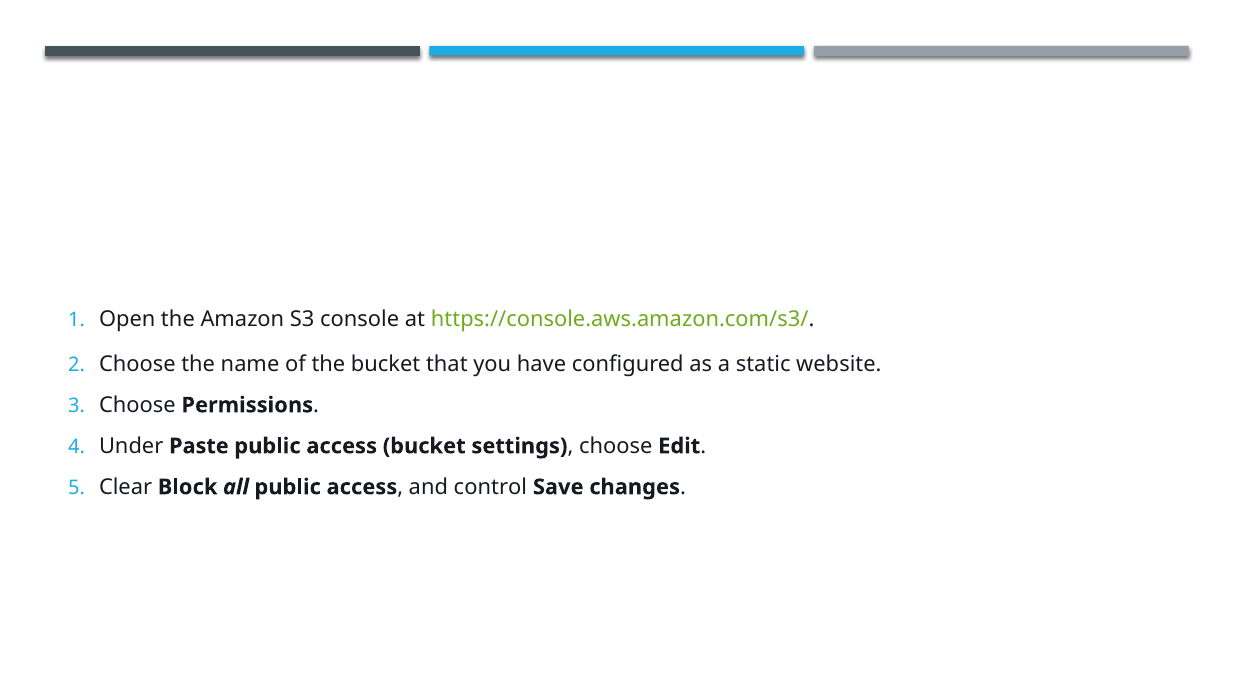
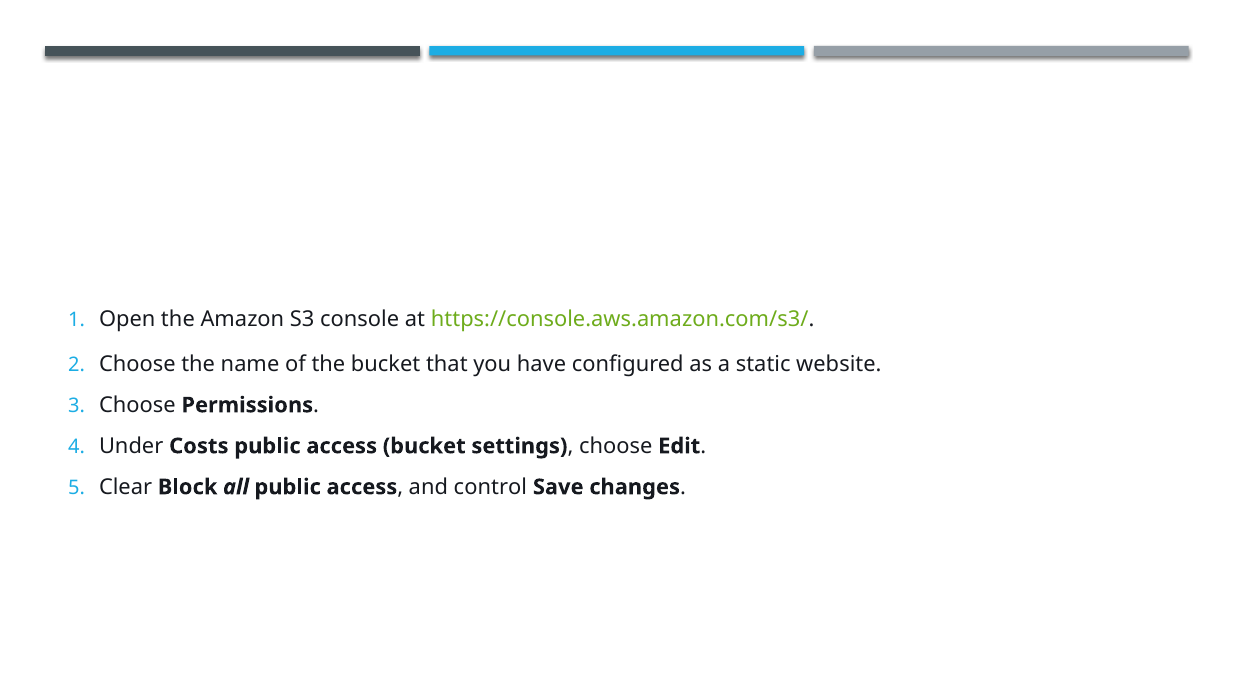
Paste: Paste -> Costs
